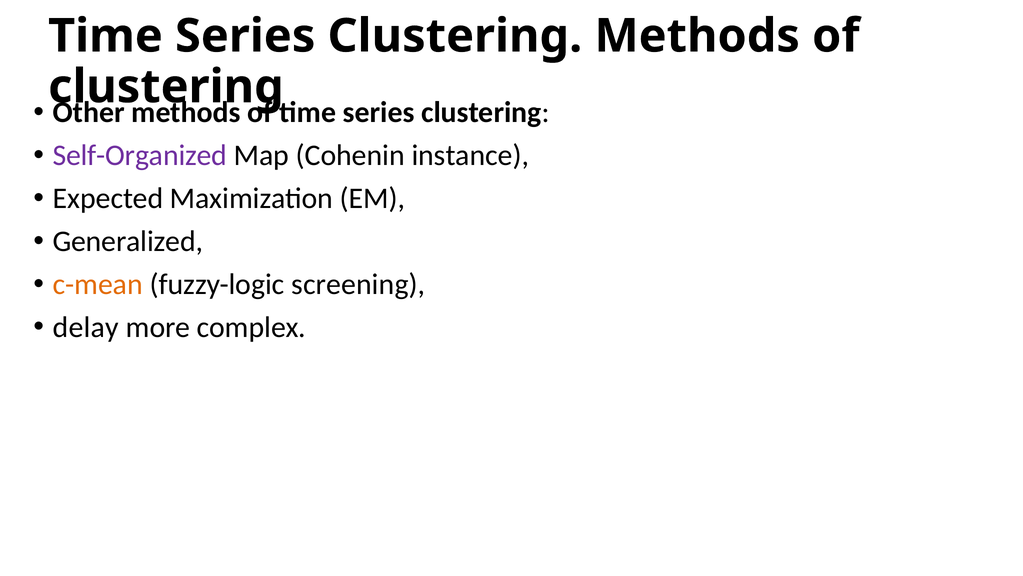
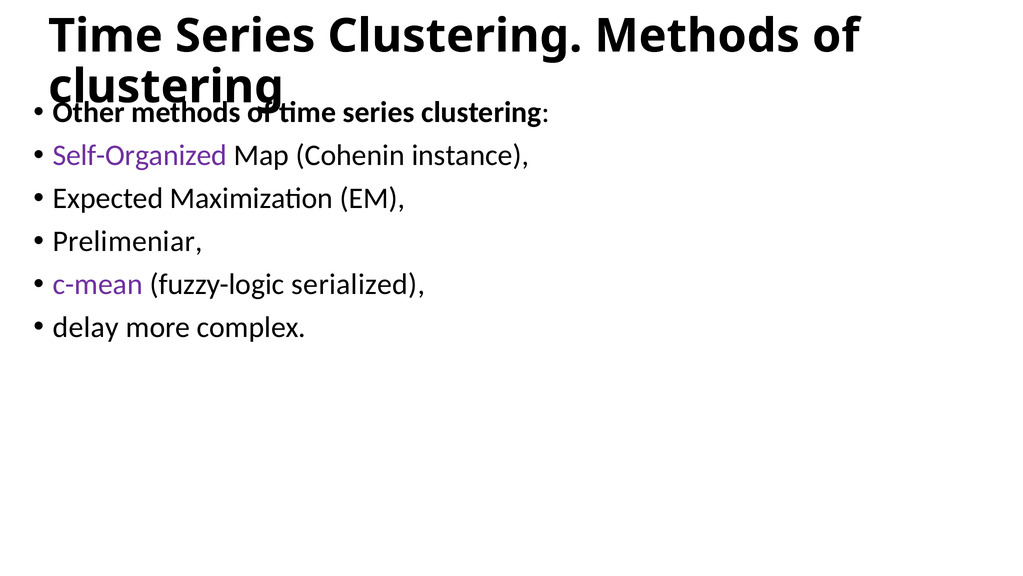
Generalized: Generalized -> Prelimeniar
c-mean colour: orange -> purple
screening: screening -> serialized
